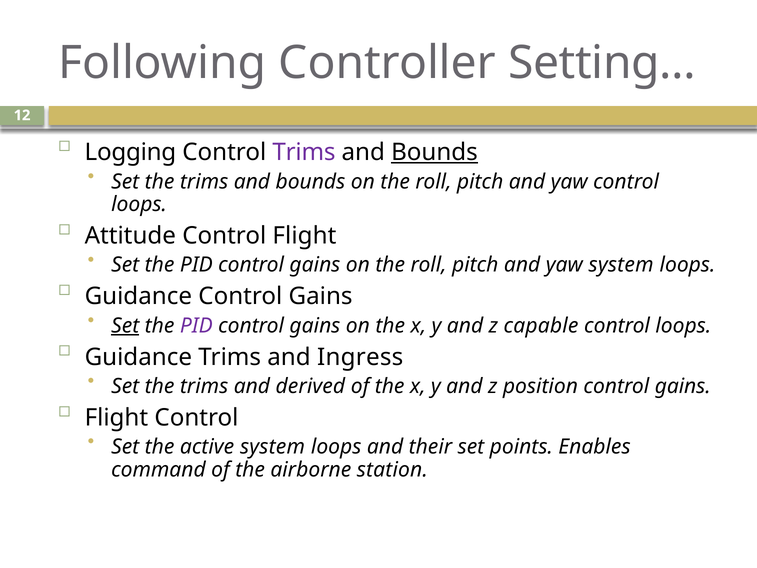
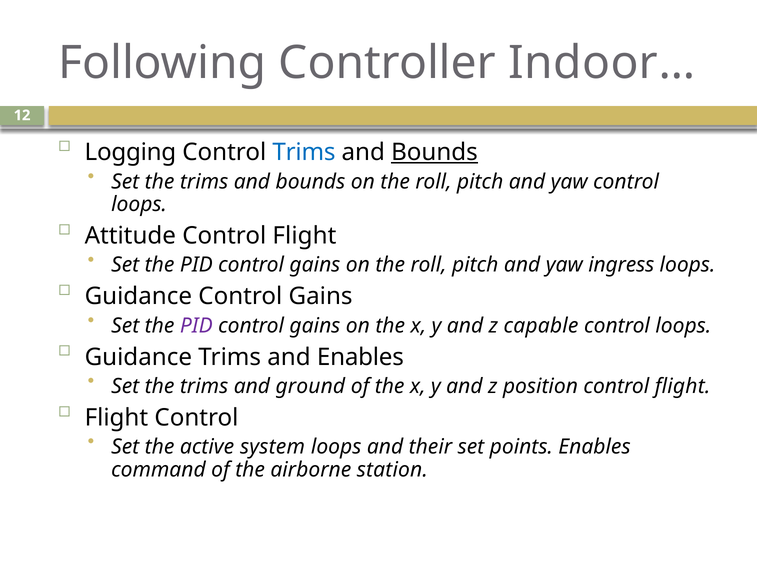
Setting…: Setting… -> Indoor…
Trims at (304, 152) colour: purple -> blue
yaw system: system -> ingress
Set at (125, 326) underline: present -> none
and Ingress: Ingress -> Enables
derived: derived -> ground
position control gains: gains -> flight
